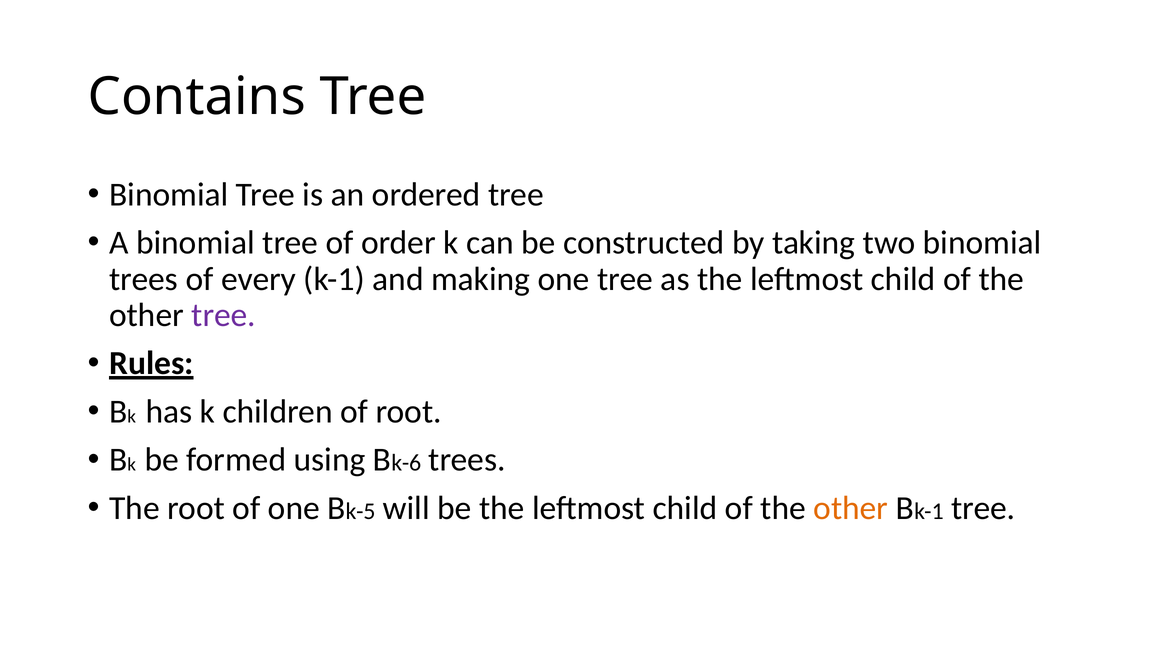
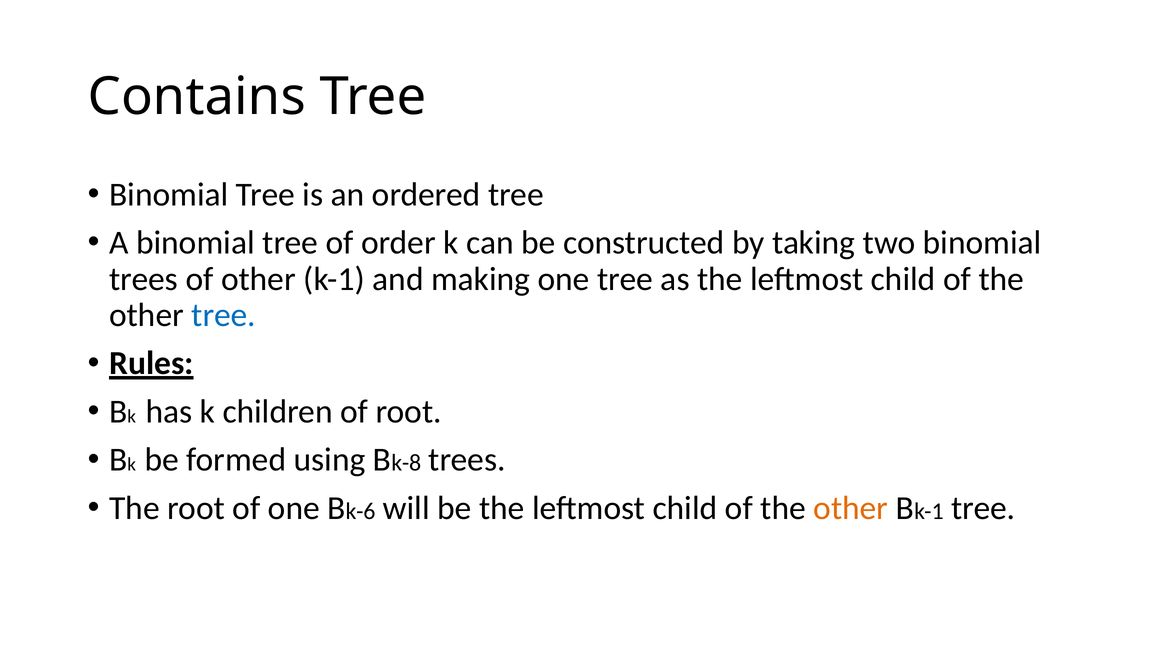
of every: every -> other
tree at (224, 315) colour: purple -> blue
k-6: k-6 -> k-8
k-5: k-5 -> k-6
